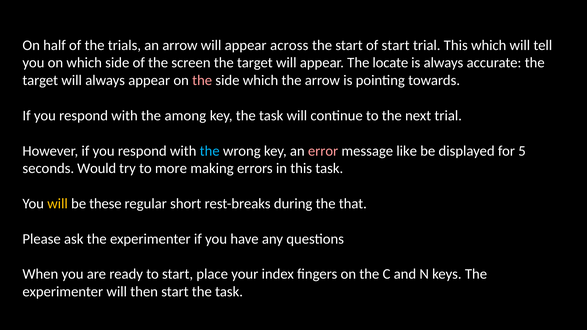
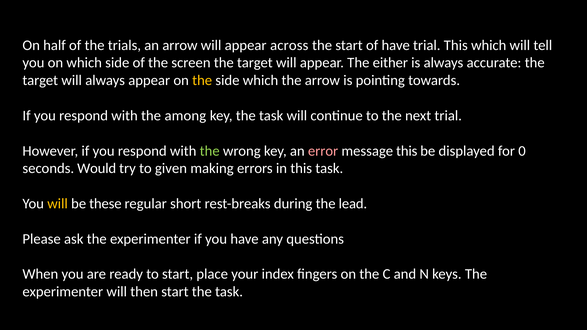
of start: start -> have
locate: locate -> either
the at (202, 80) colour: pink -> yellow
the at (210, 151) colour: light blue -> light green
message like: like -> this
5: 5 -> 0
more: more -> given
that: that -> lead
